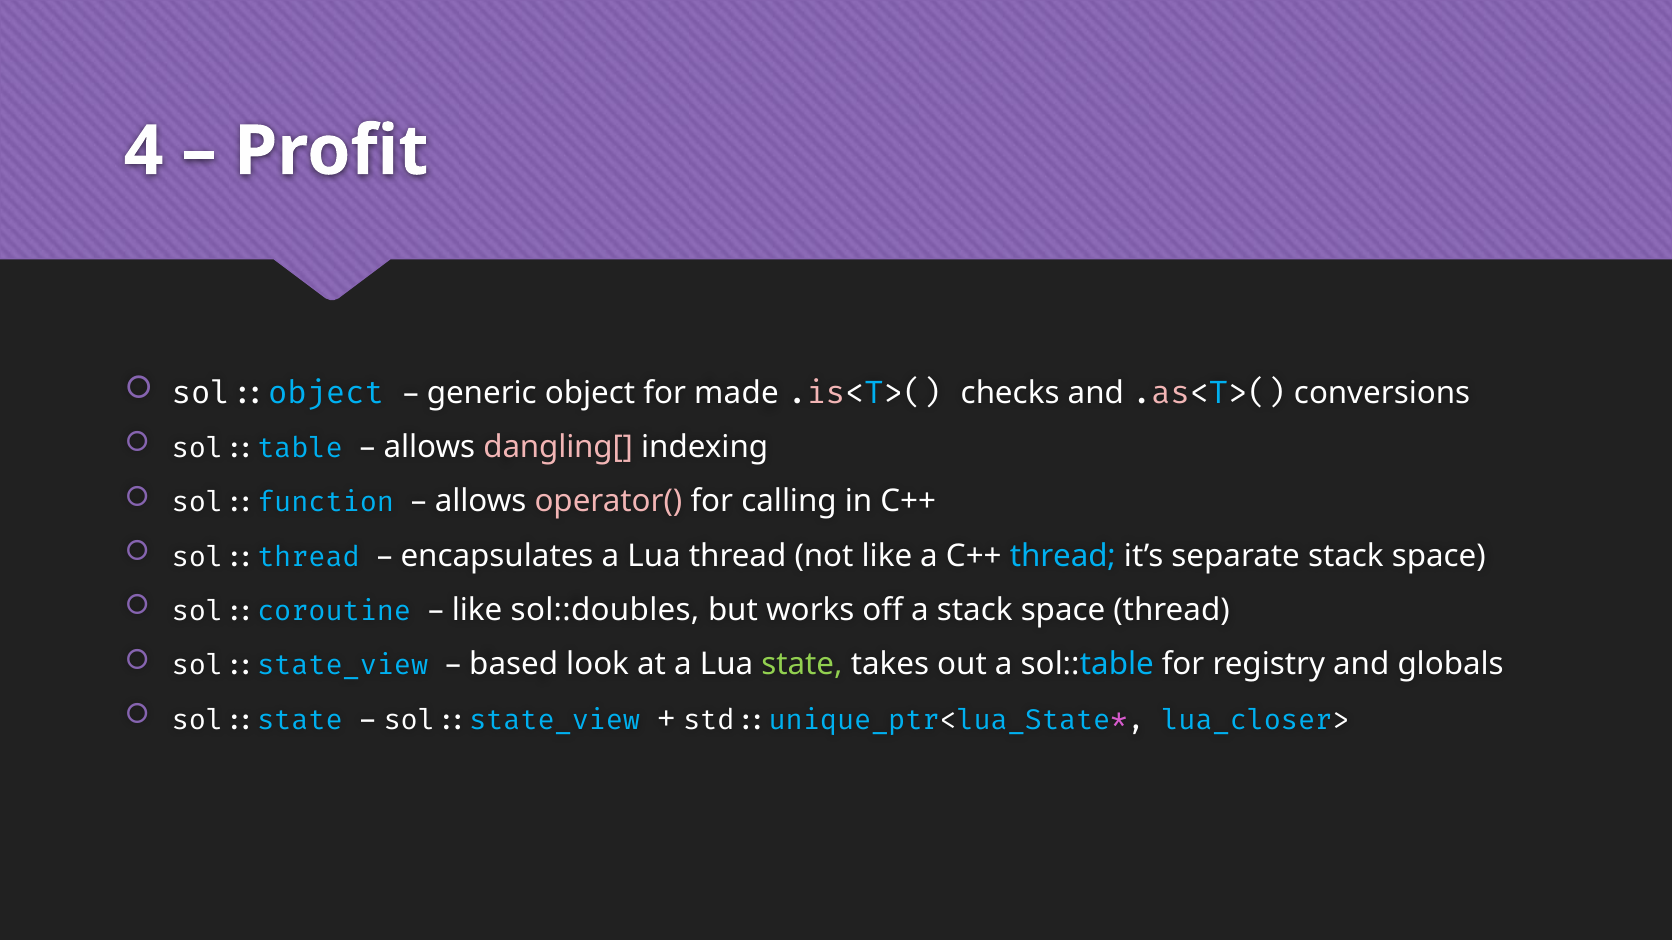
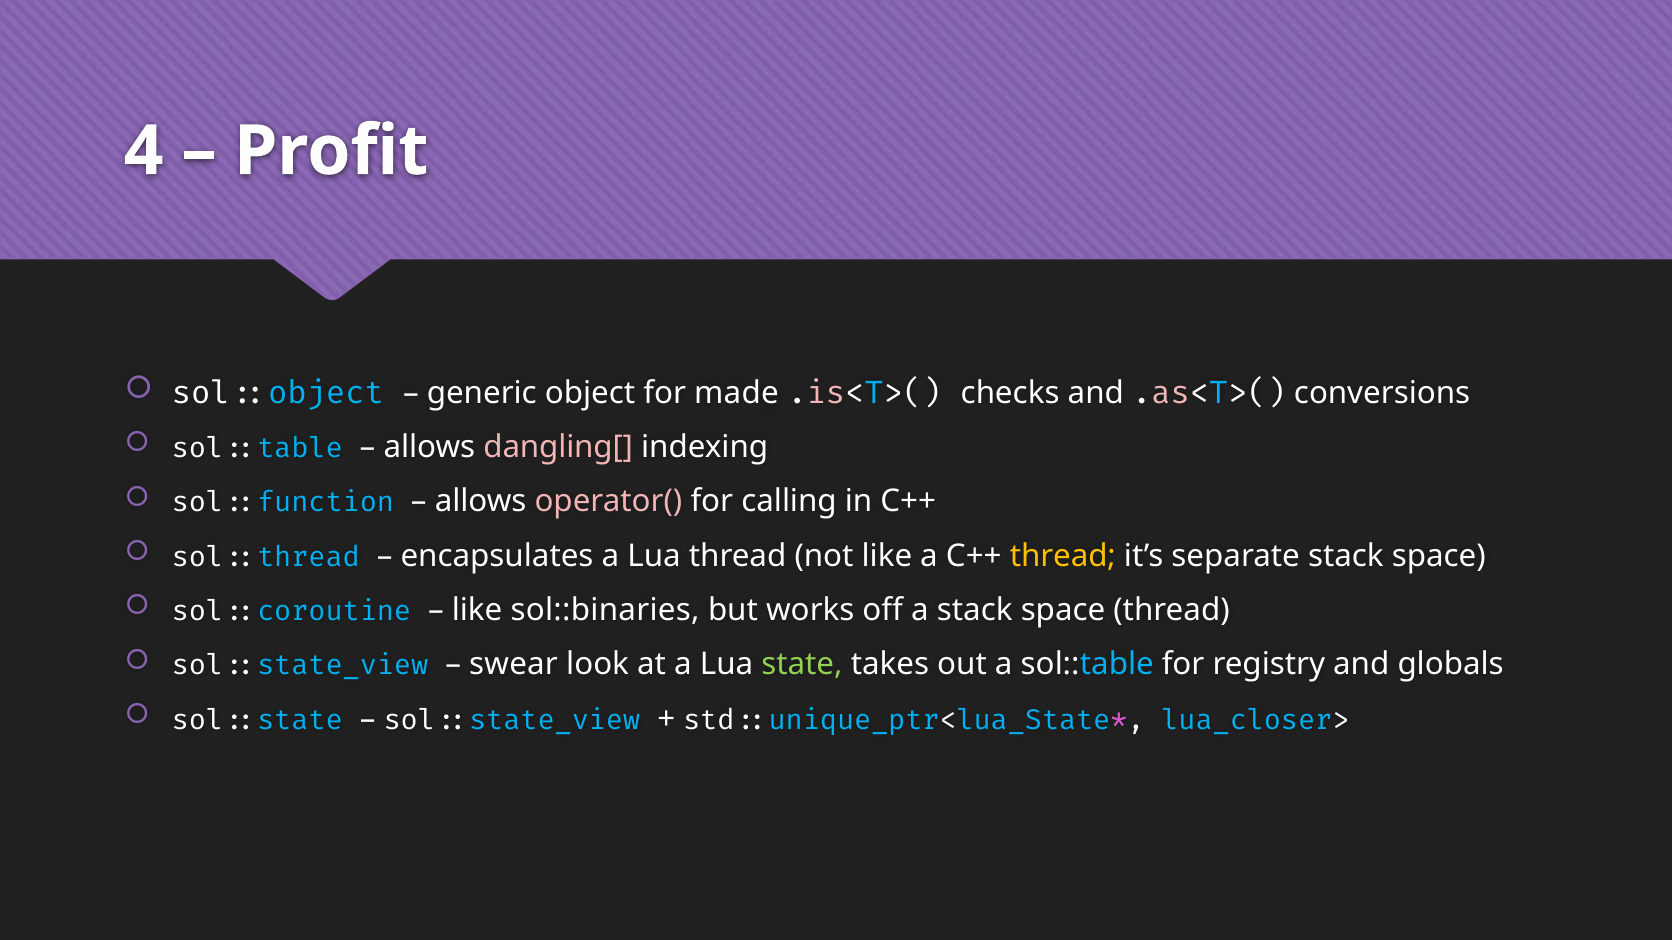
thread at (1063, 556) colour: light blue -> yellow
sol::doubles: sol::doubles -> sol::binaries
based: based -> swear
